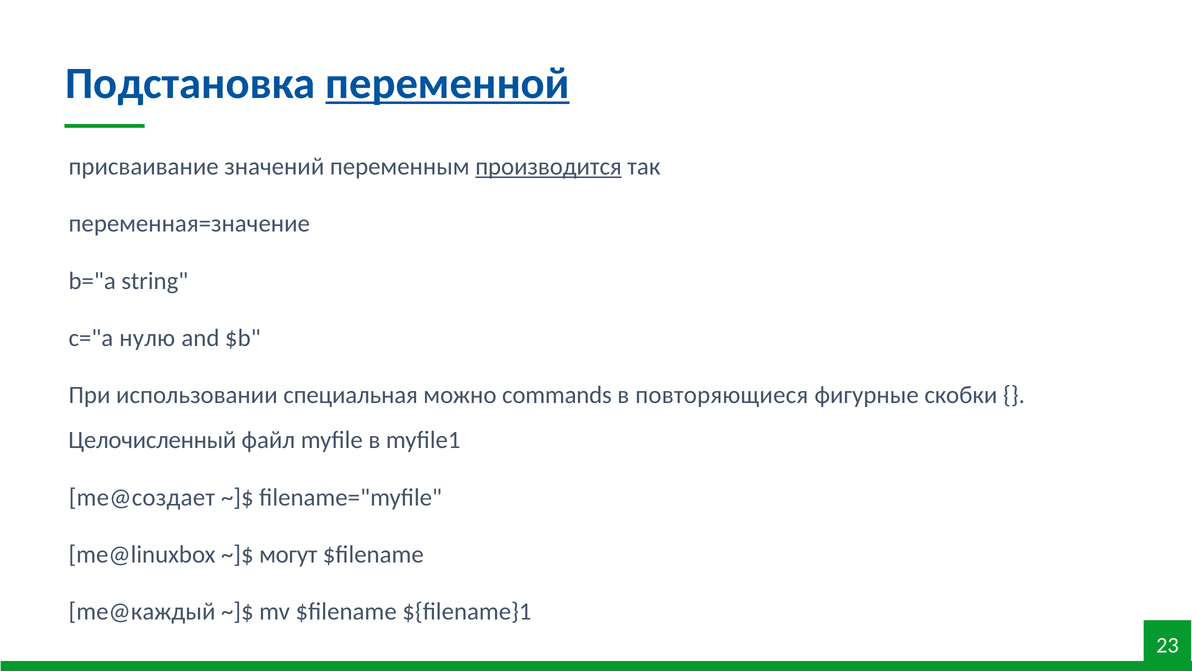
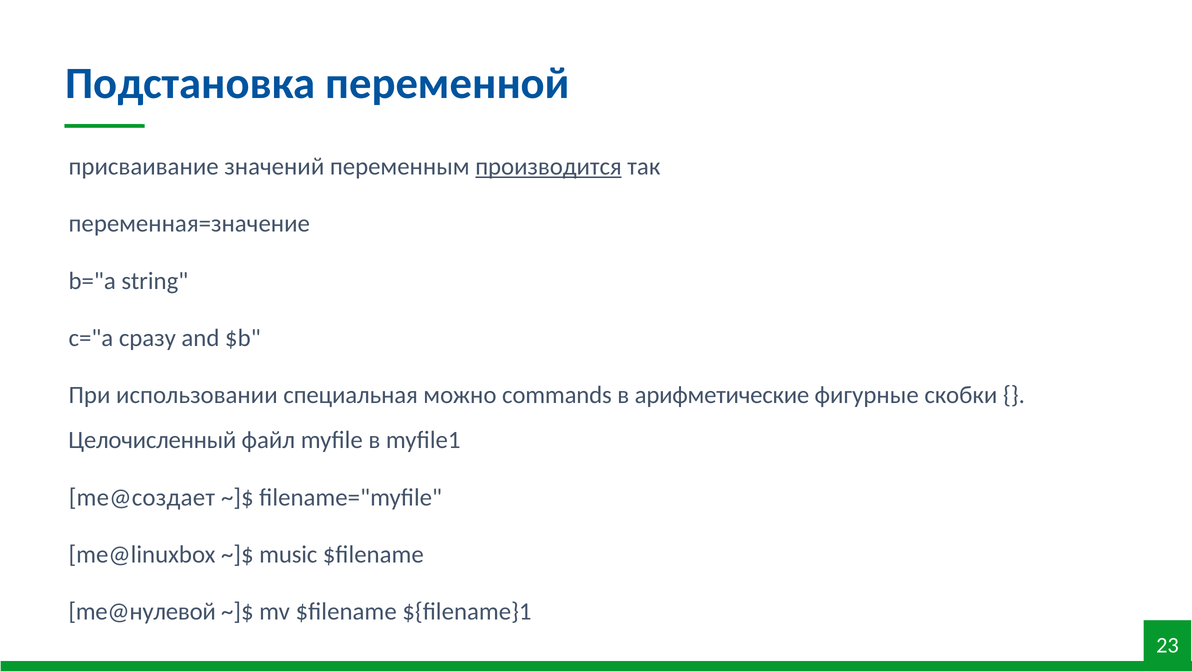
переменной underline: present -> none
нулю: нулю -> сразу
повторяющиеся: повторяющиеся -> арифметические
могут: могут -> music
me@каждый: me@каждый -> me@нулевой
